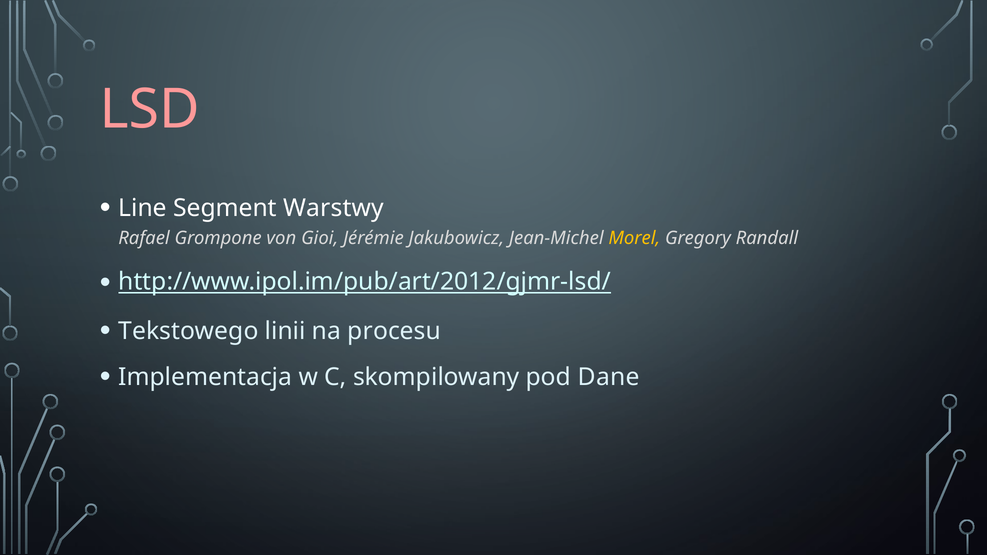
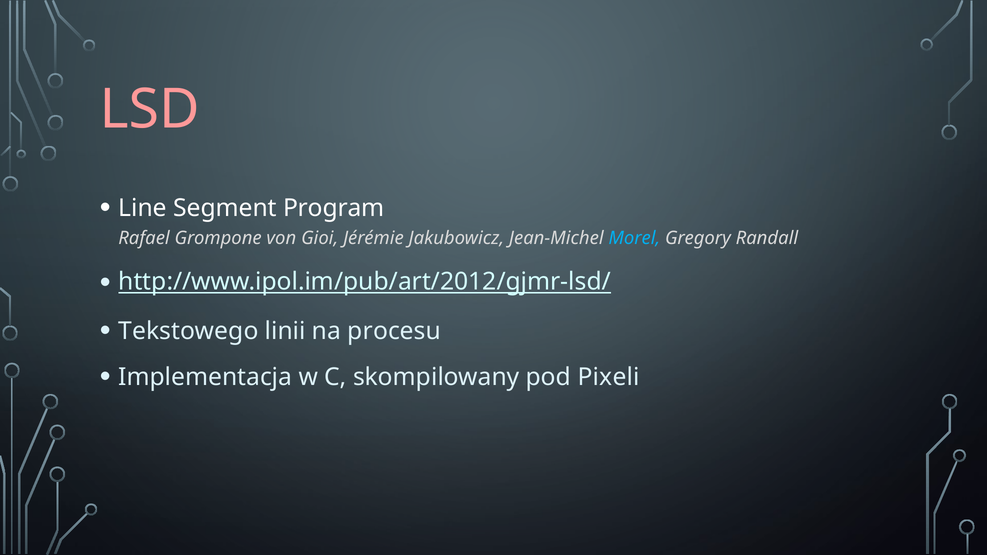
Warstwy: Warstwy -> Program
Morel colour: yellow -> light blue
Dane: Dane -> Pixeli
